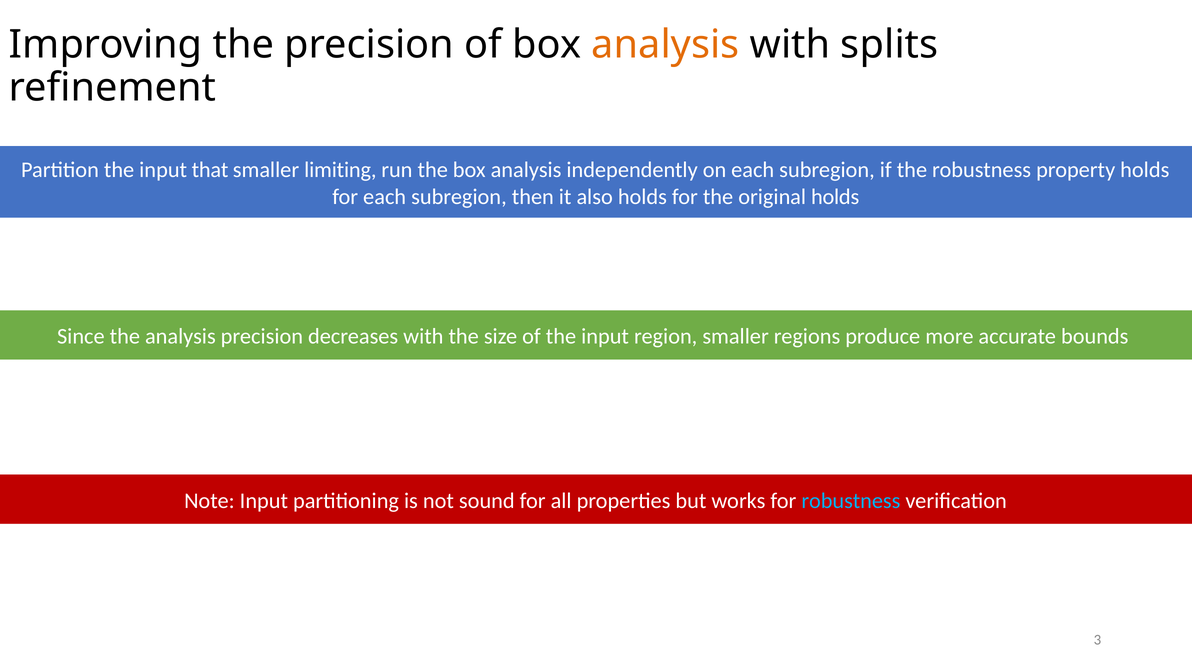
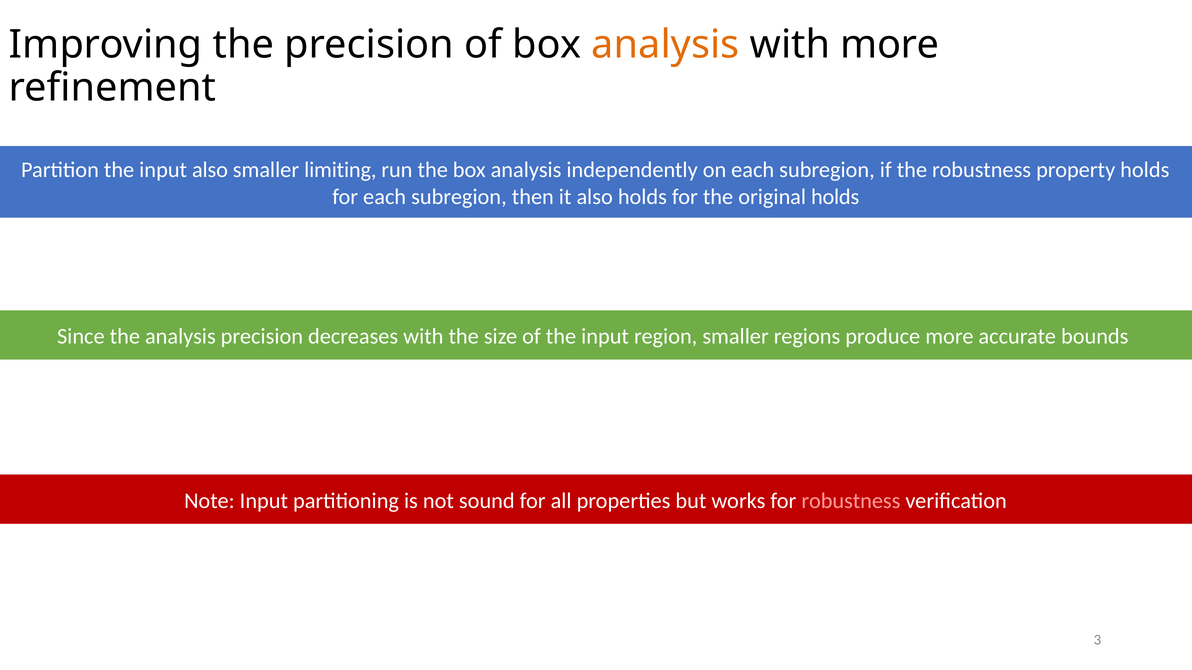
with splits: splits -> more
input that: that -> also
robustness at (851, 501) colour: light blue -> pink
